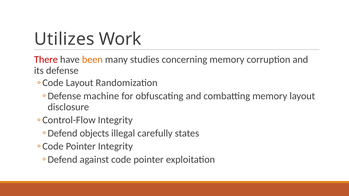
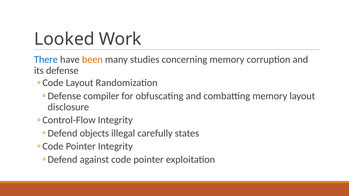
Utilizes: Utilizes -> Looked
There colour: red -> blue
machine: machine -> compiler
